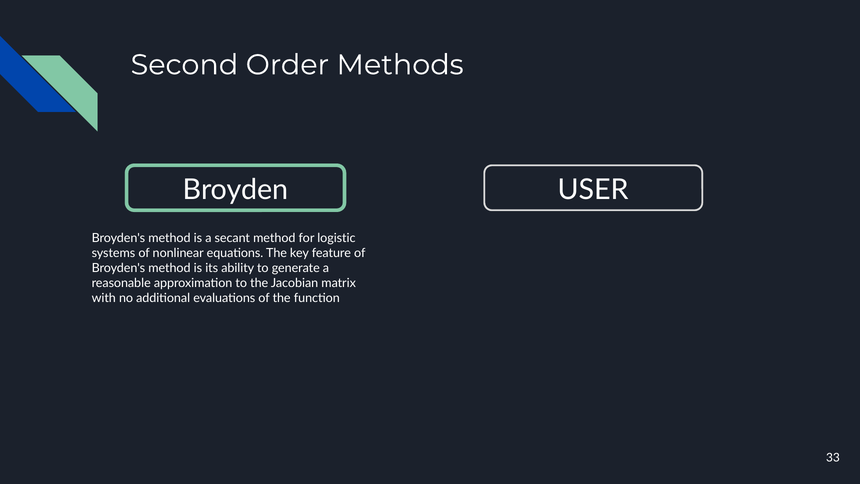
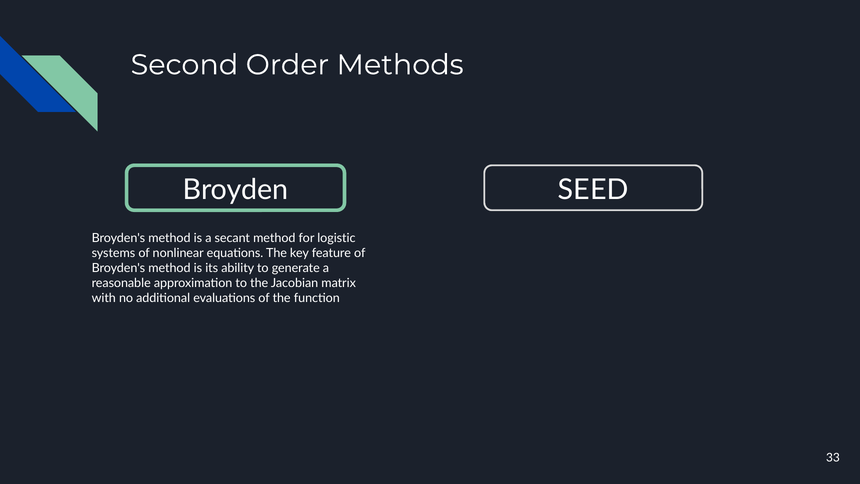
USER: USER -> SEED
